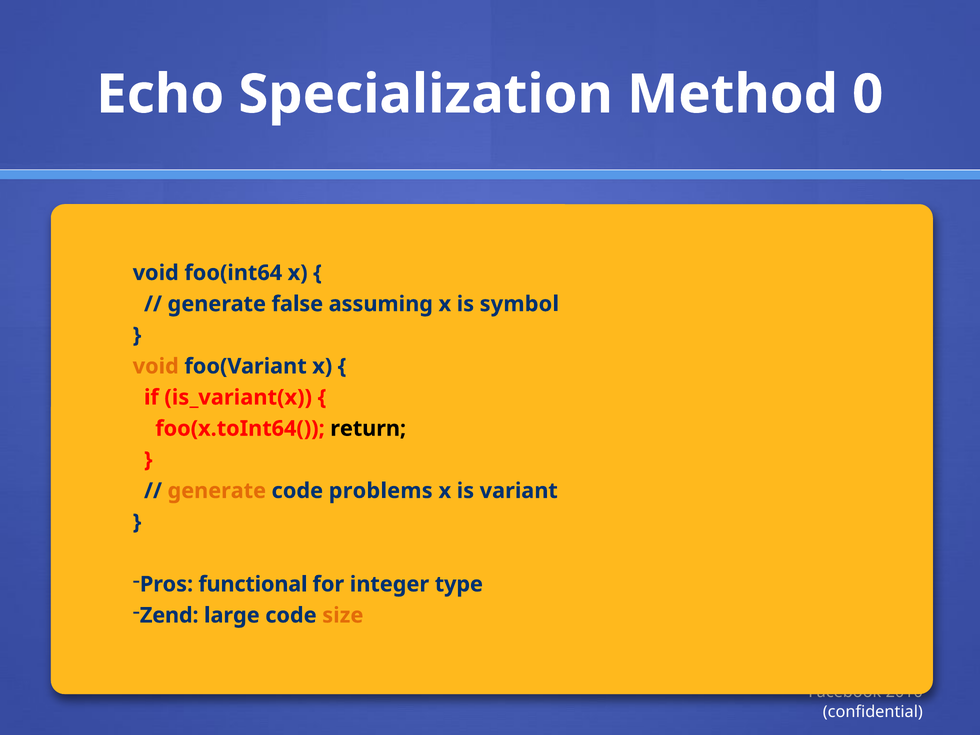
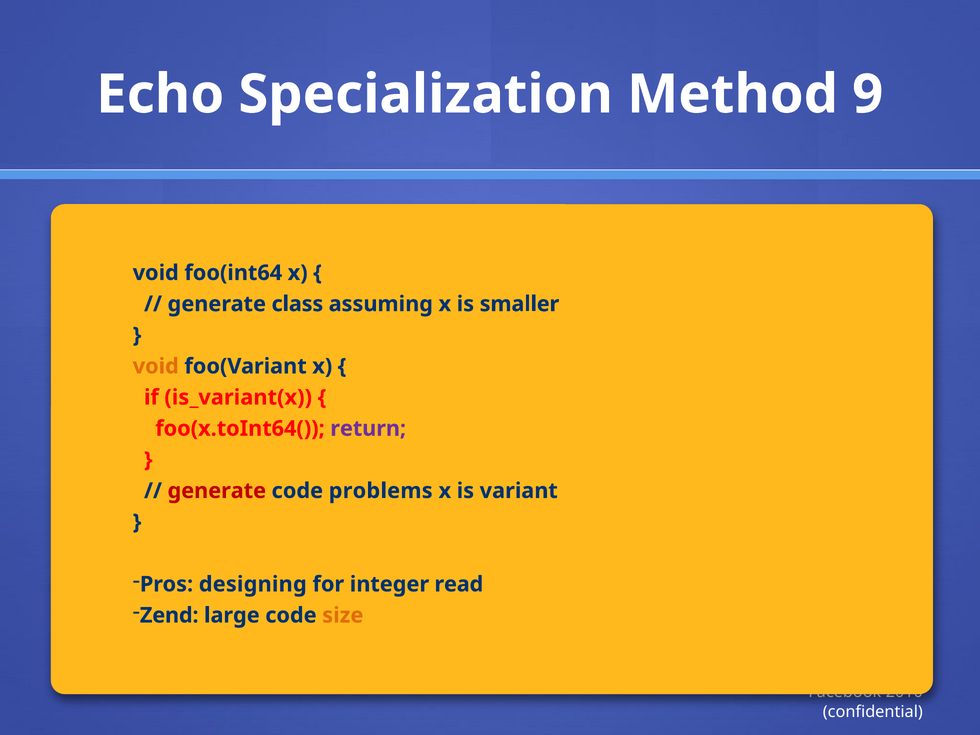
0: 0 -> 9
false: false -> class
symbol: symbol -> smaller
return colour: black -> purple
generate at (217, 491) colour: orange -> red
functional: functional -> designing
type: type -> read
